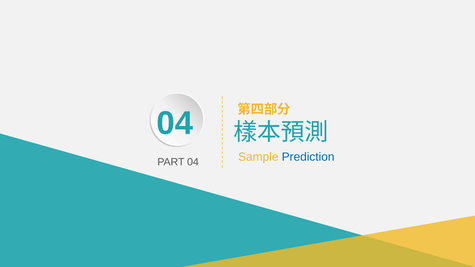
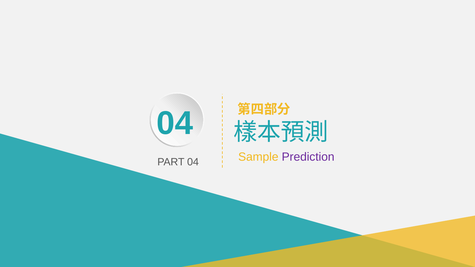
Prediction colour: blue -> purple
